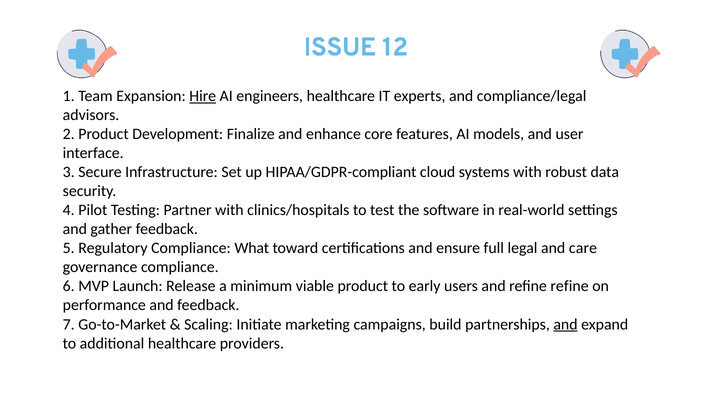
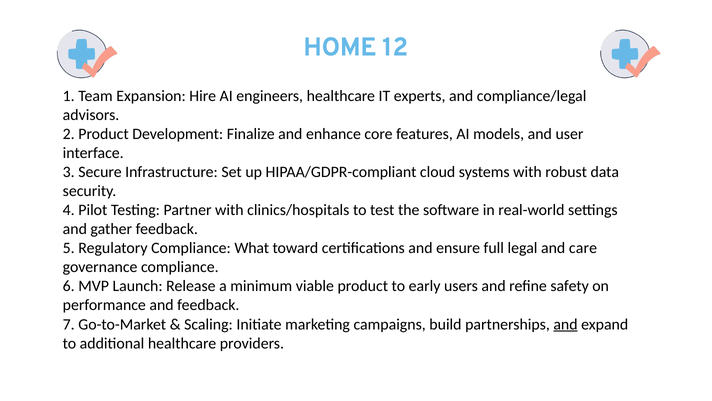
ISSUE: ISSUE -> HOME
Hire underline: present -> none
refine refine: refine -> safety
